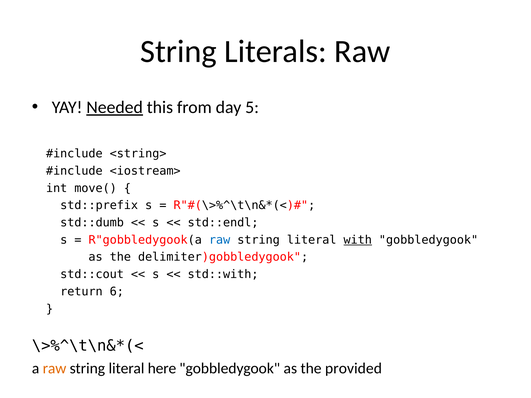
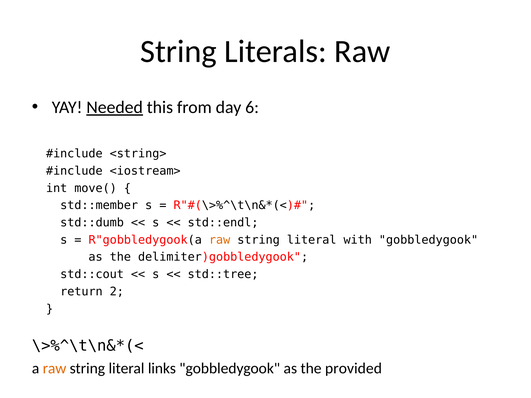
5: 5 -> 6
std::prefix: std::prefix -> std::member
raw at (220, 240) colour: blue -> orange
with underline: present -> none
std::with: std::with -> std::tree
6: 6 -> 2
here: here -> links
